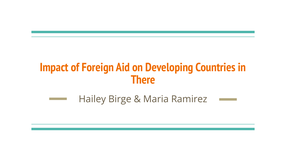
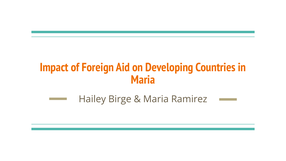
There at (143, 80): There -> Maria
